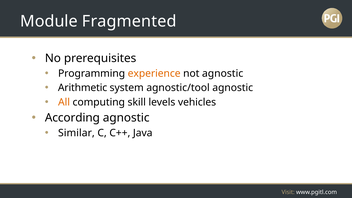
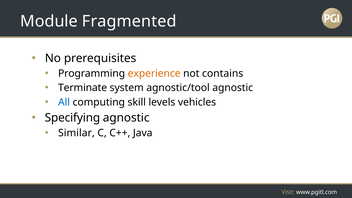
not agnostic: agnostic -> contains
Arithmetic: Arithmetic -> Terminate
All colour: orange -> blue
According: According -> Specifying
